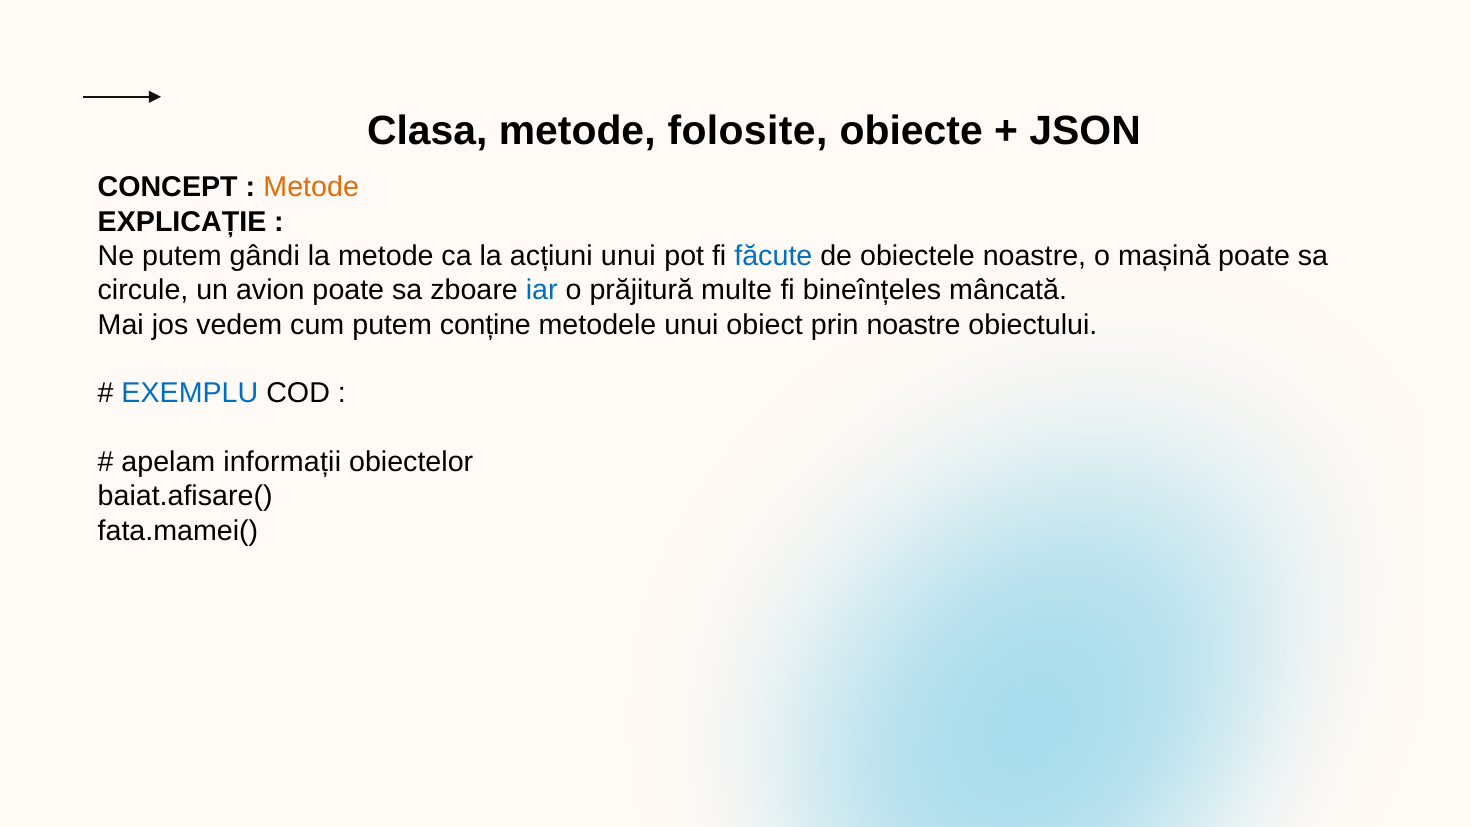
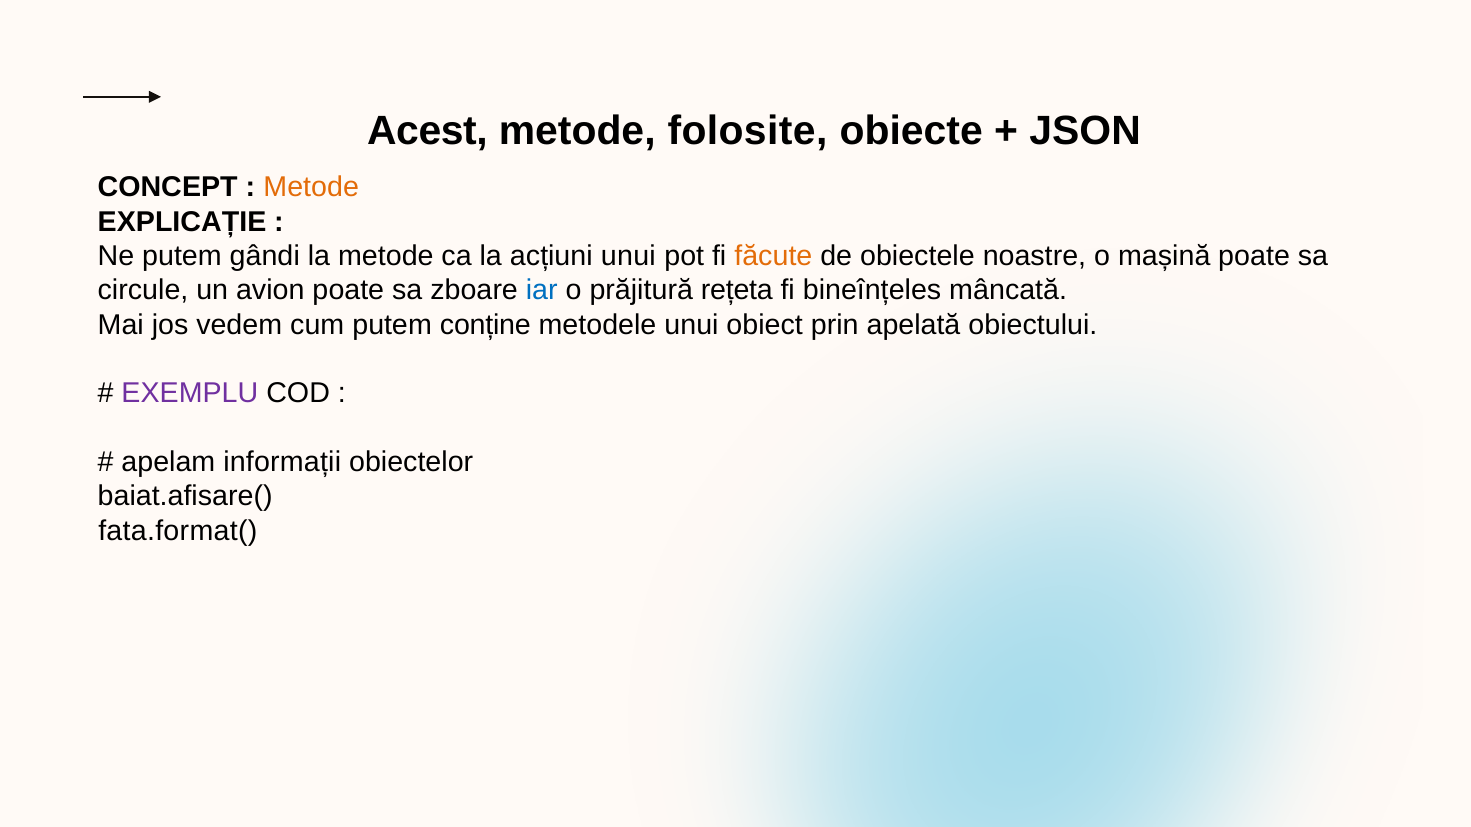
Clasa: Clasa -> Acest
făcute colour: blue -> orange
multe: multe -> rețeta
prin noastre: noastre -> apelată
EXEMPLU colour: blue -> purple
fata.mamei(: fata.mamei( -> fata.format(
